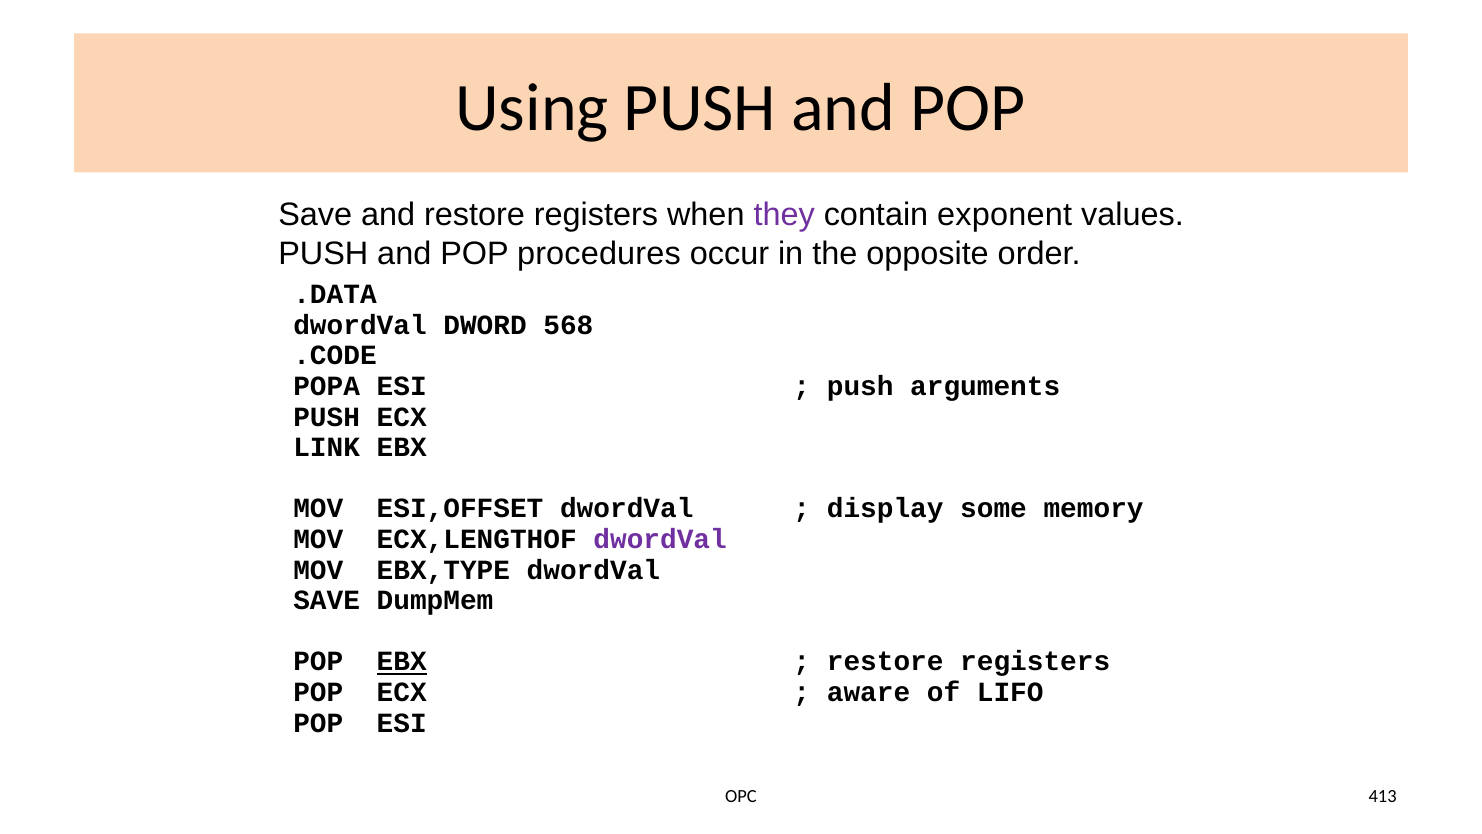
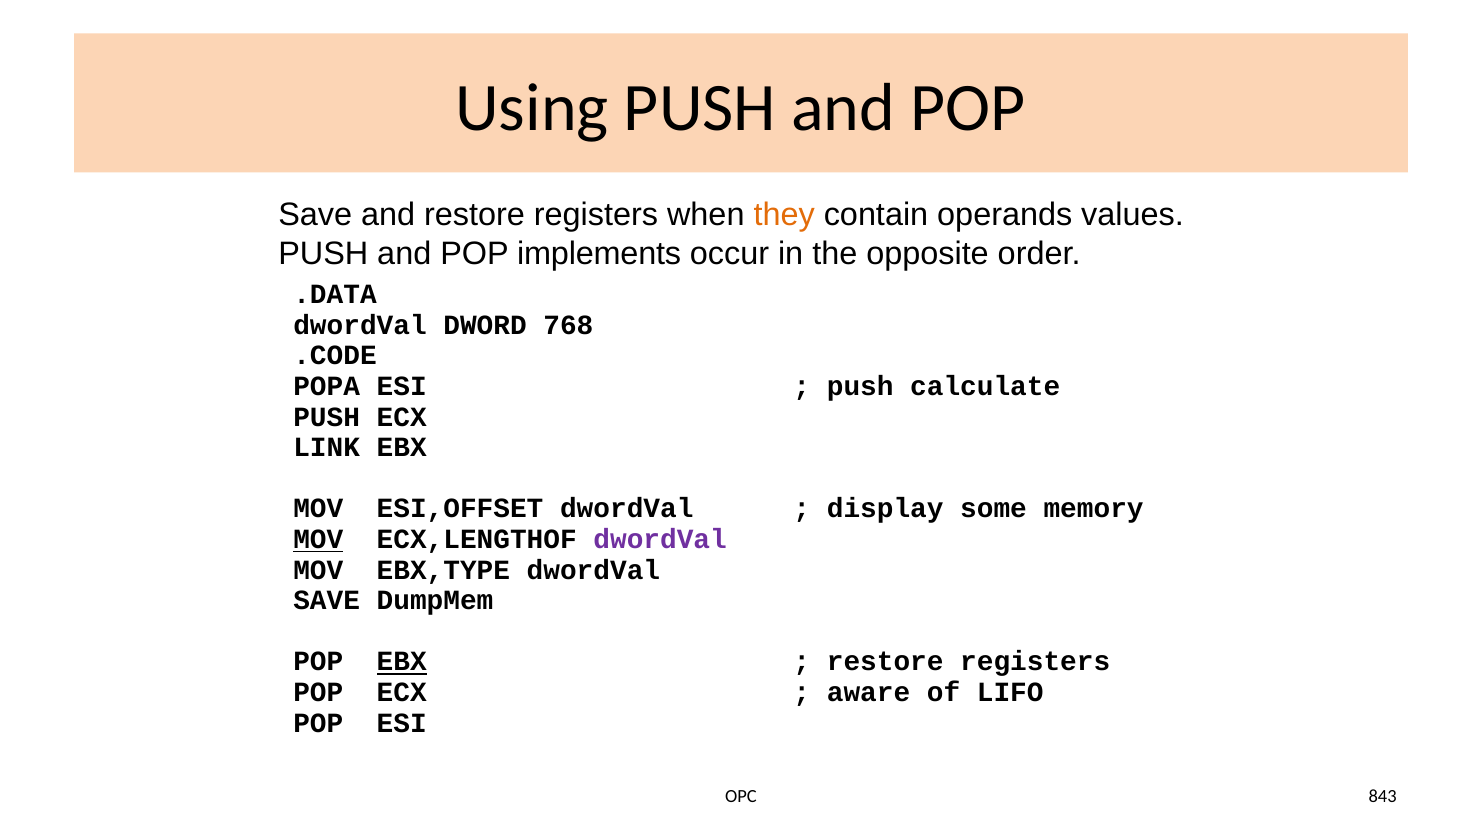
they colour: purple -> orange
exponent: exponent -> operands
procedures: procedures -> implements
568: 568 -> 768
arguments: arguments -> calculate
MOV at (318, 539) underline: none -> present
413: 413 -> 843
